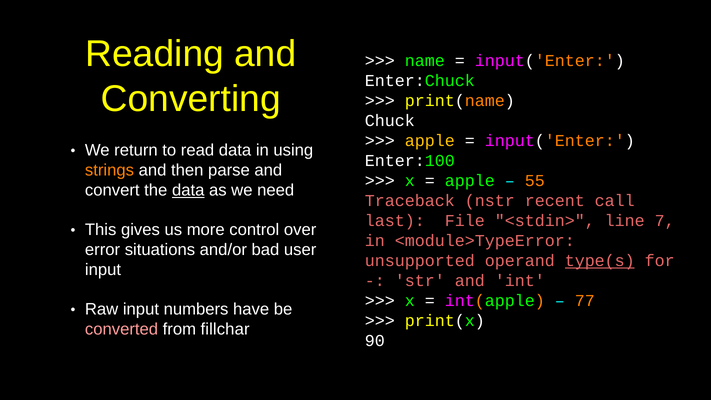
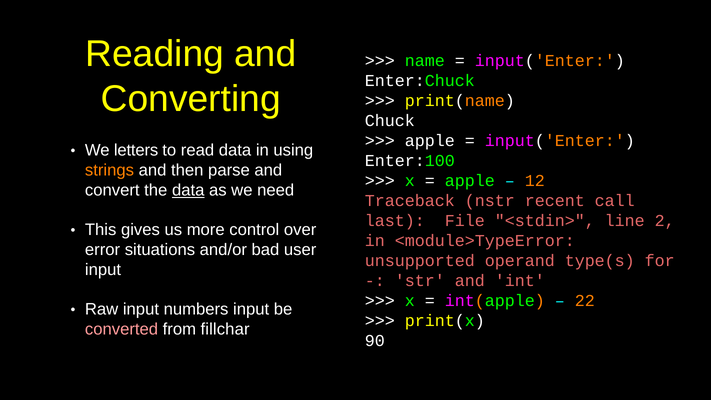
apple at (430, 141) colour: yellow -> white
return: return -> letters
55: 55 -> 12
7: 7 -> 2
type(s underline: present -> none
77: 77 -> 22
numbers have: have -> input
